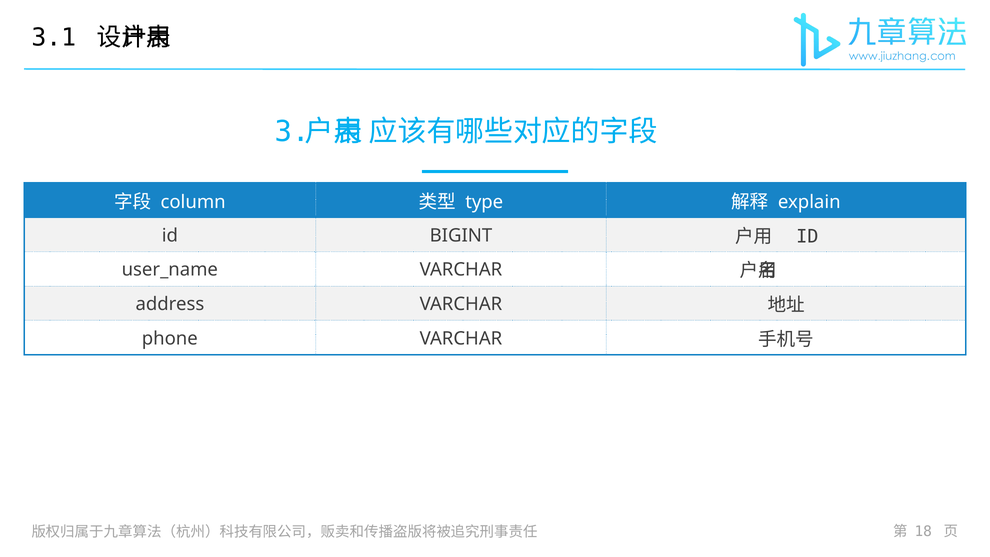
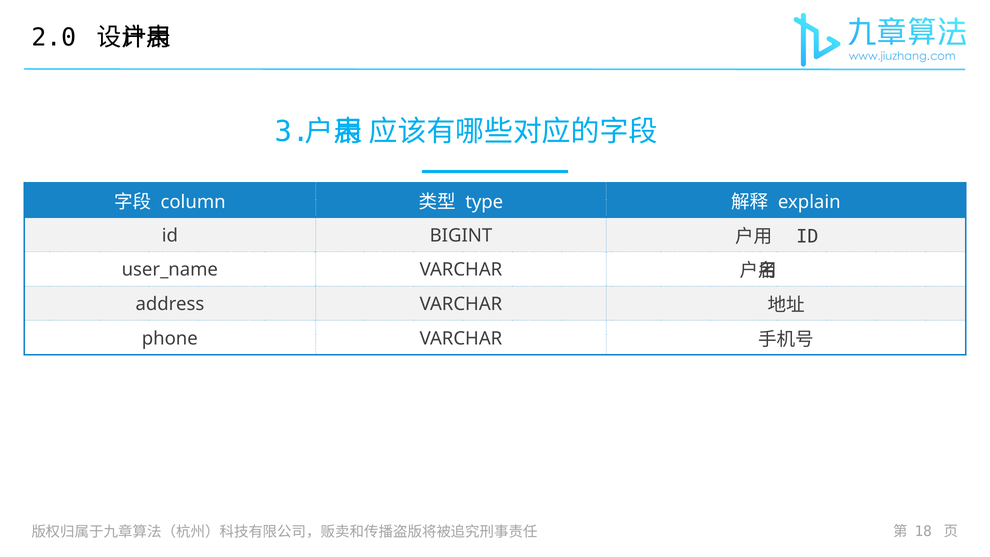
3.1: 3.1 -> 2.0
